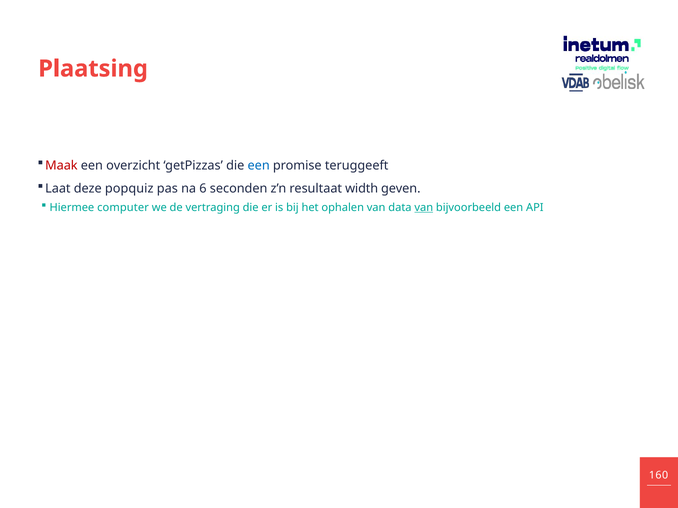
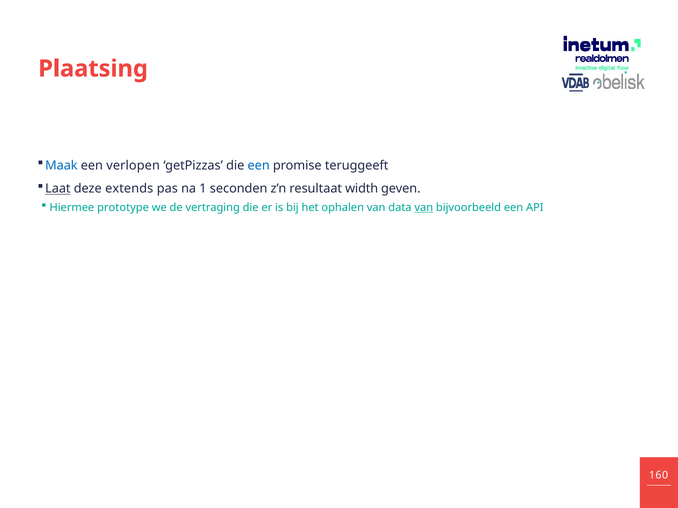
Maak colour: red -> blue
overzicht: overzicht -> verlopen
Laat underline: none -> present
popquiz: popquiz -> extends
6: 6 -> 1
computer: computer -> prototype
